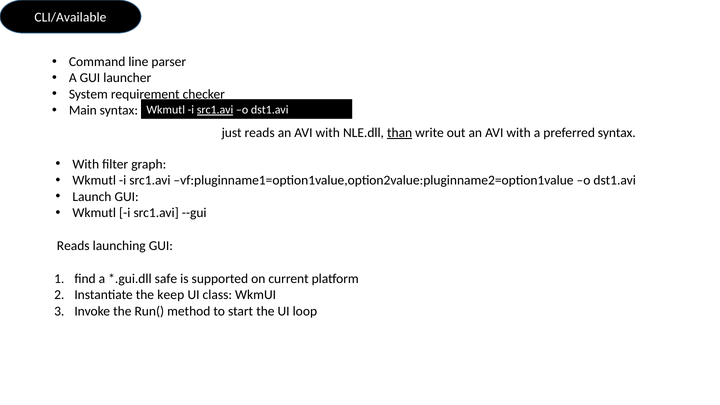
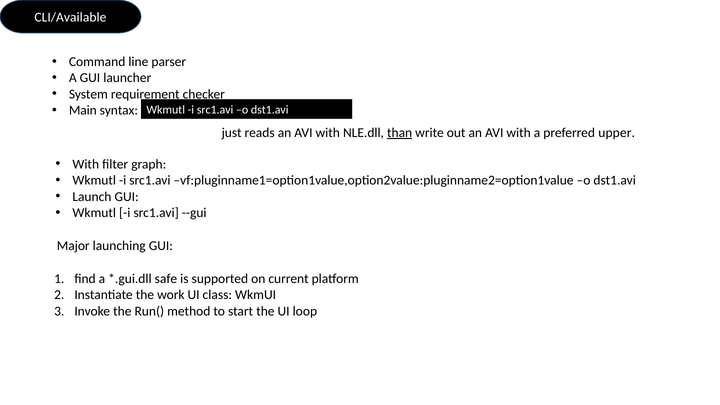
src1.avi at (215, 110) underline: present -> none
preferred syntax: syntax -> upper
Reads at (73, 246): Reads -> Major
keep: keep -> work
